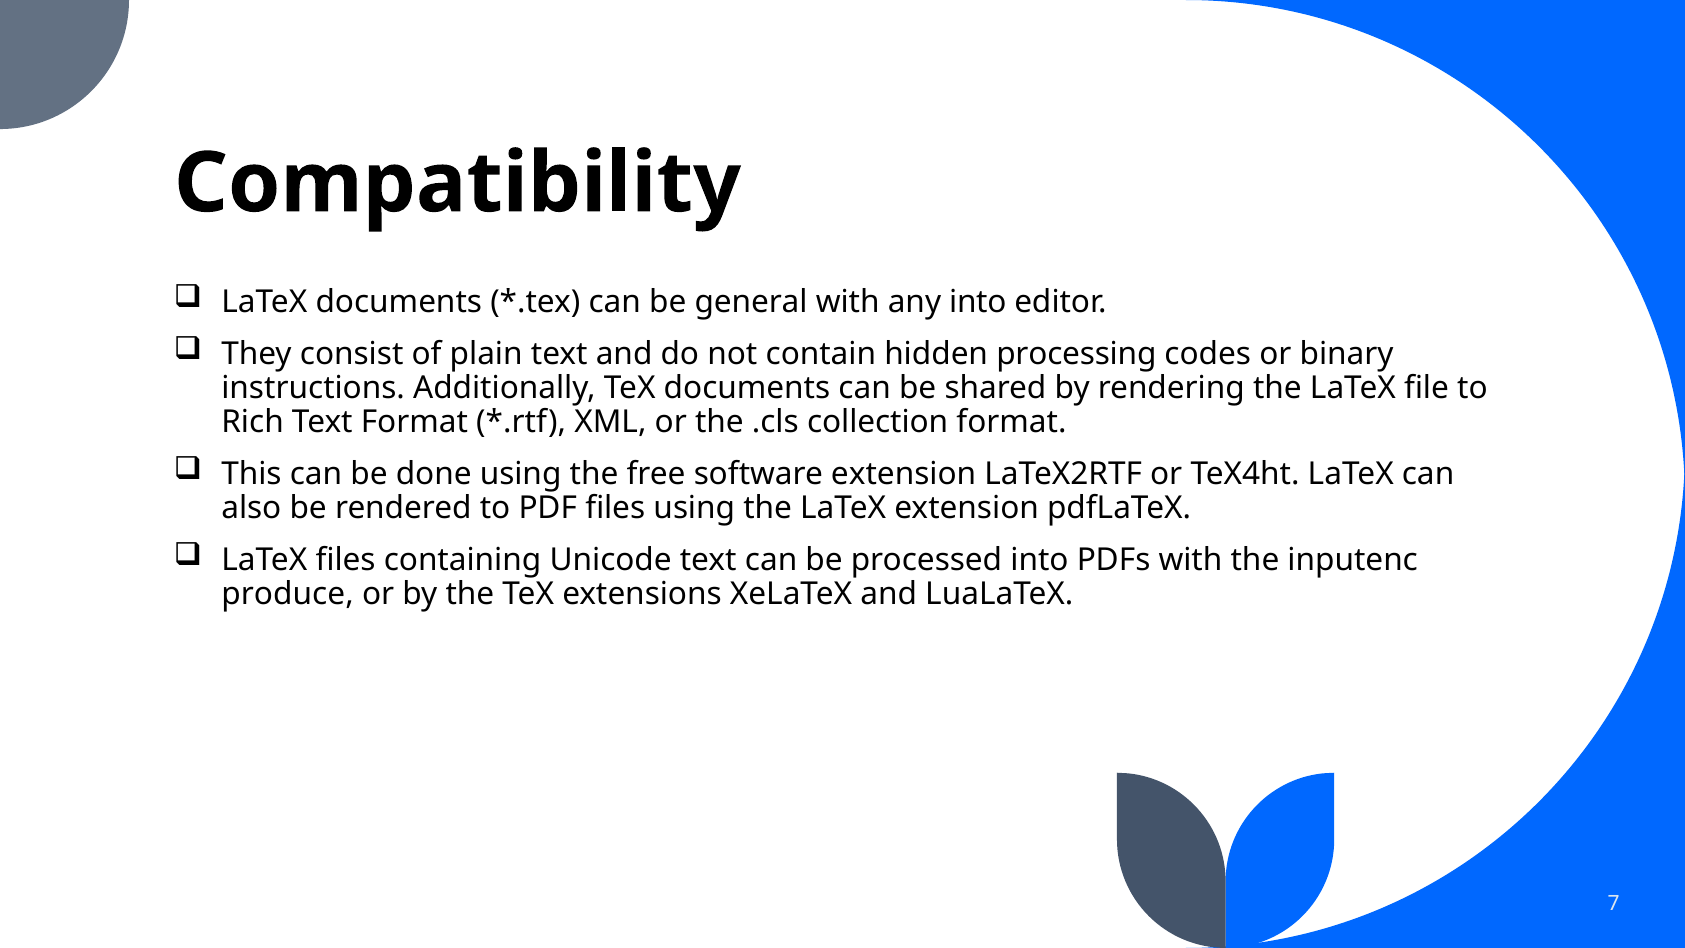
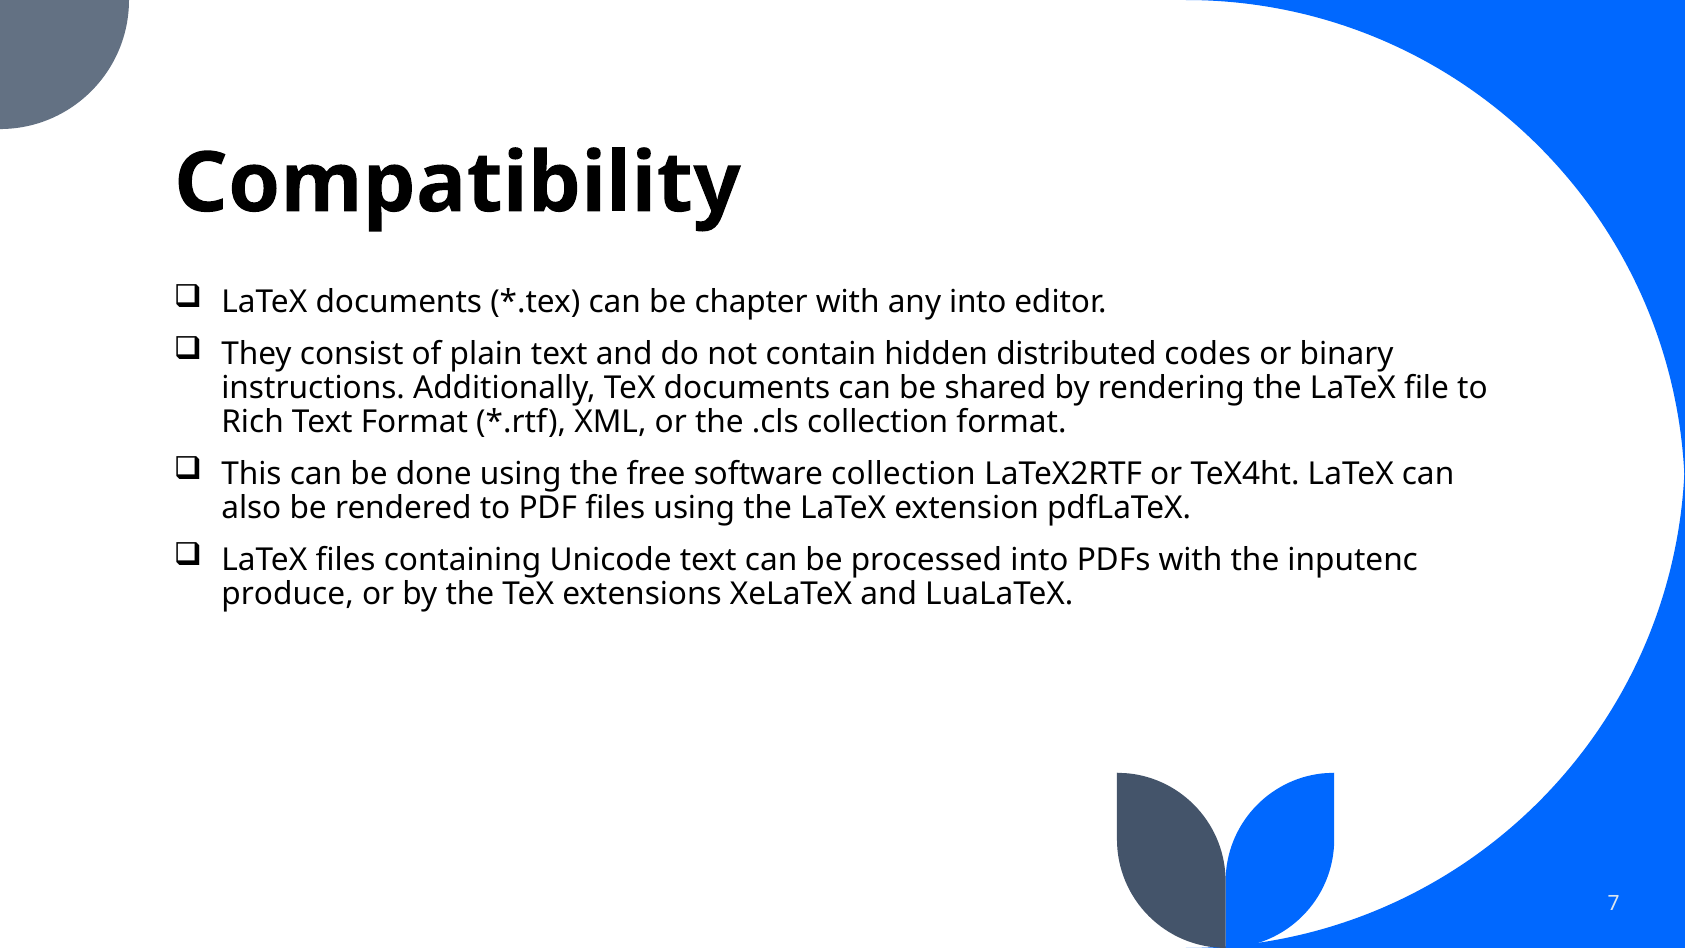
general: general -> chapter
processing: processing -> distributed
software extension: extension -> collection
